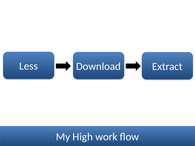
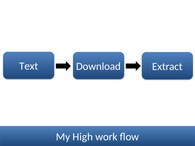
Less: Less -> Text
